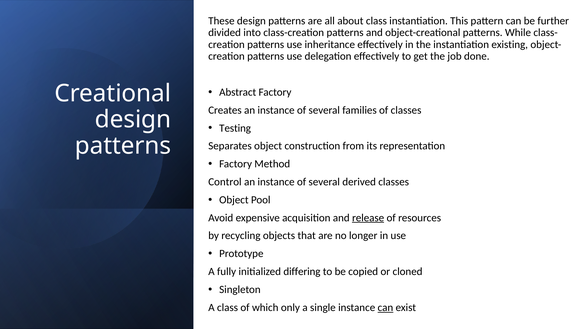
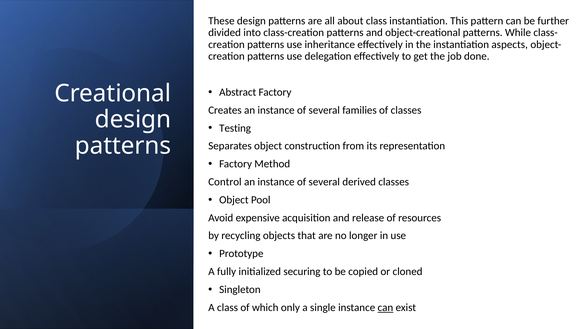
existing: existing -> aspects
release underline: present -> none
differing: differing -> securing
